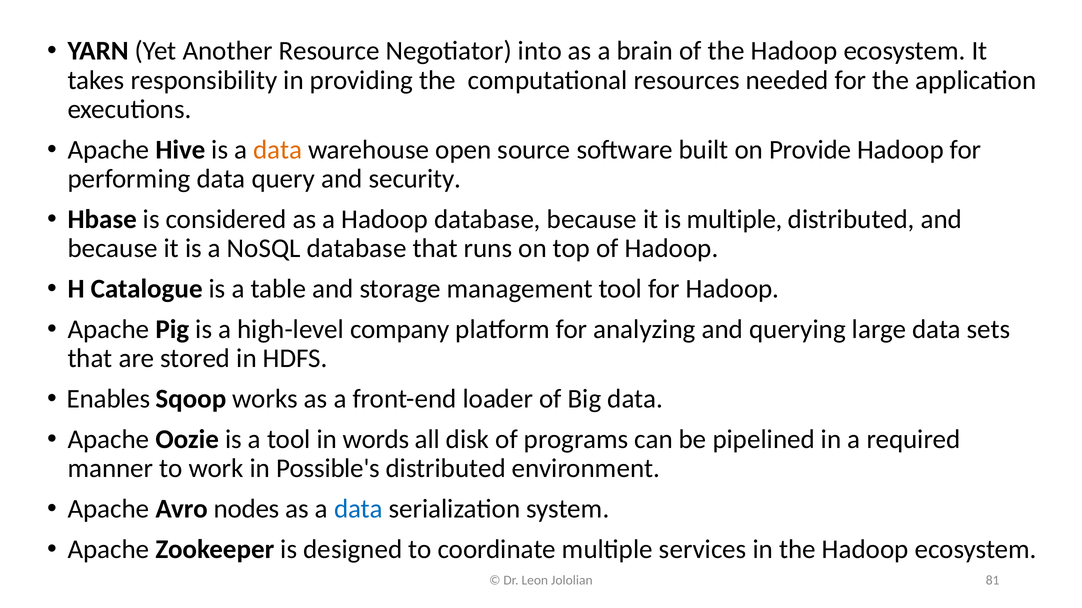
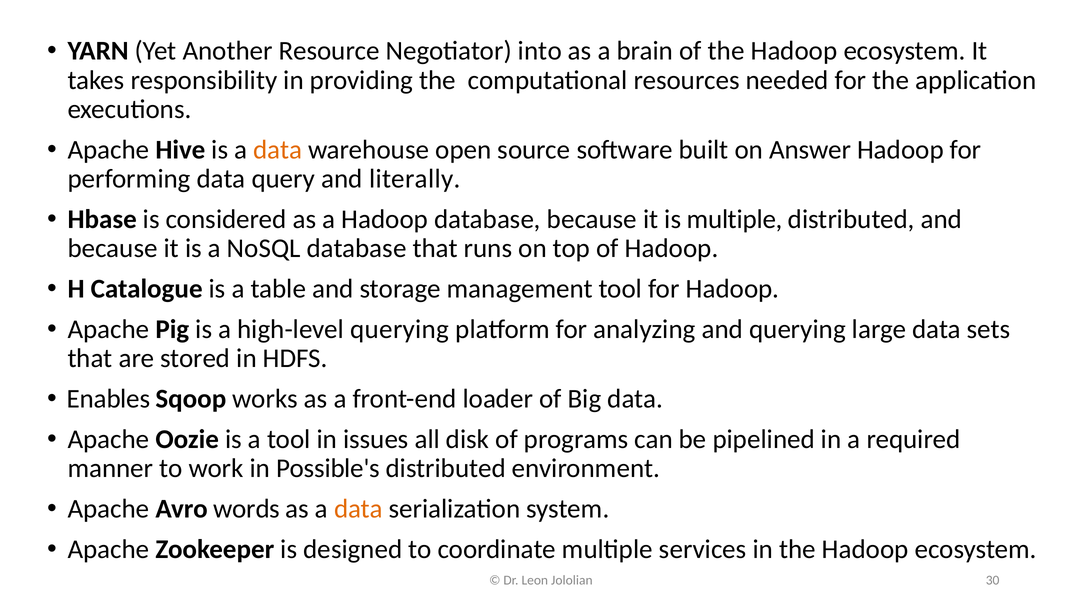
Provide: Provide -> Answer
security: security -> literally
high-level company: company -> querying
words: words -> issues
nodes: nodes -> words
data at (358, 510) colour: blue -> orange
81: 81 -> 30
